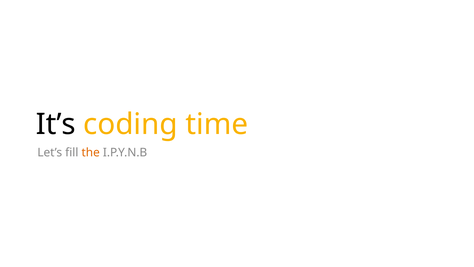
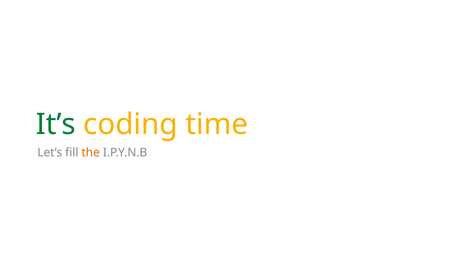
It’s colour: black -> green
